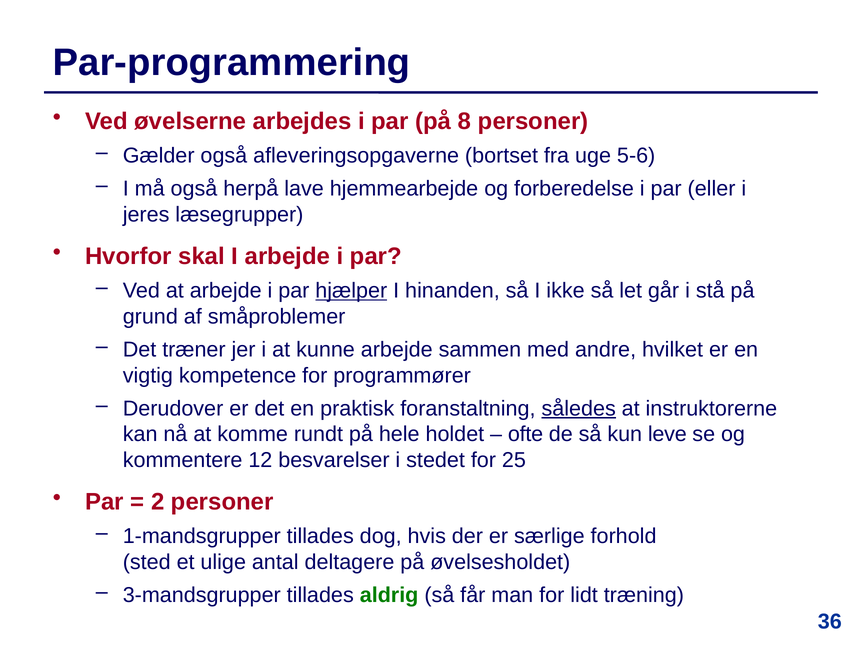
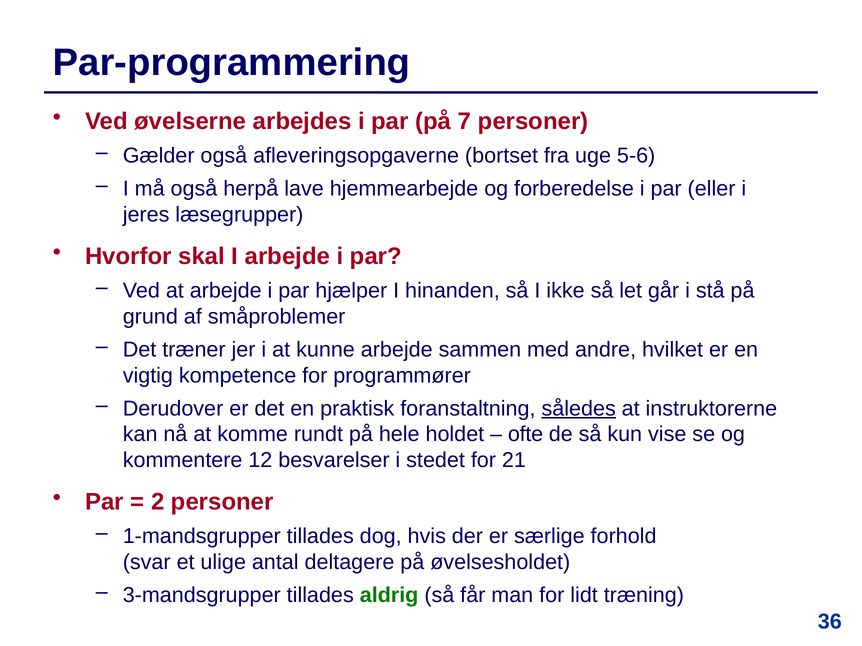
8: 8 -> 7
hjælper underline: present -> none
leve: leve -> vise
25: 25 -> 21
sted: sted -> svar
